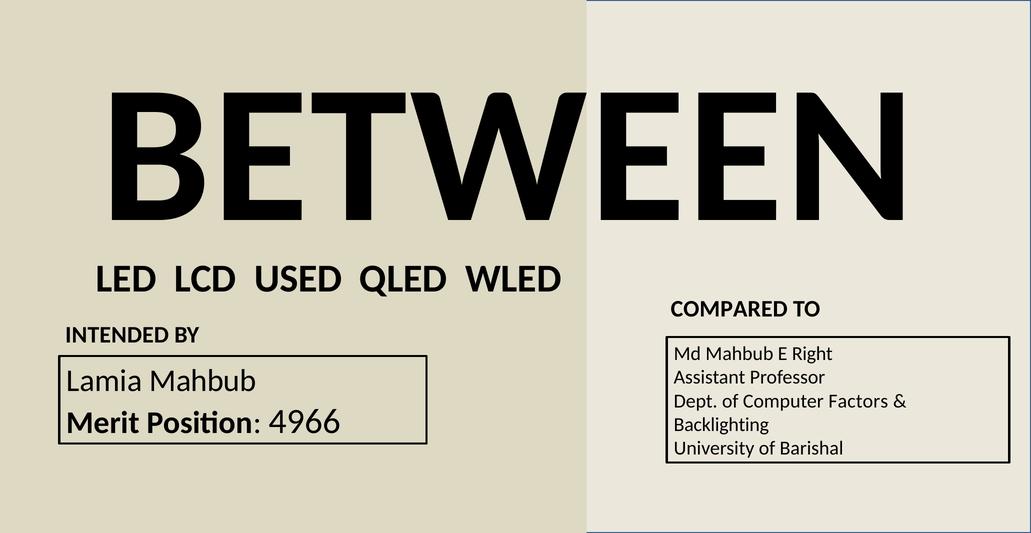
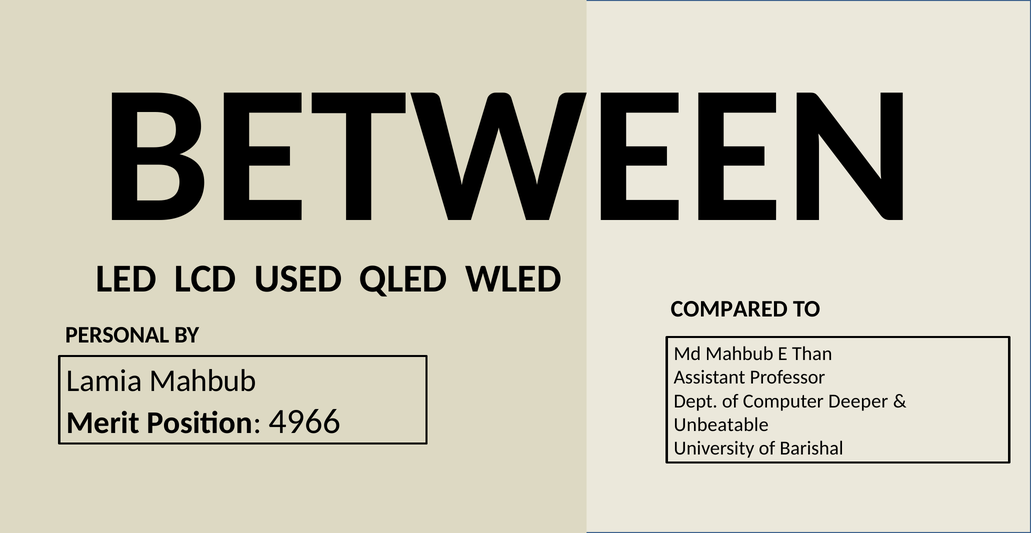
INTENDED: INTENDED -> PERSONAL
Right: Right -> Than
Factors: Factors -> Deeper
Backlighting: Backlighting -> Unbeatable
